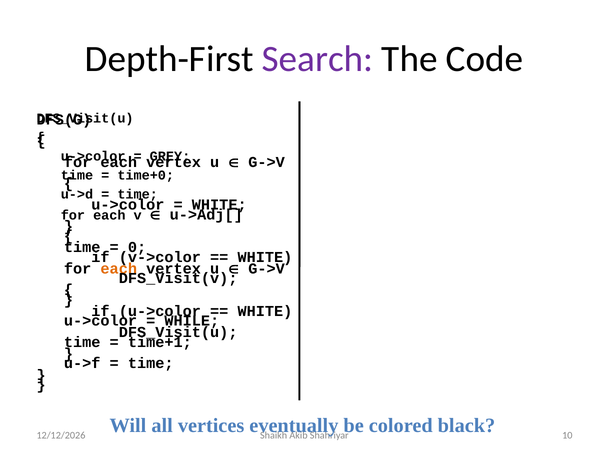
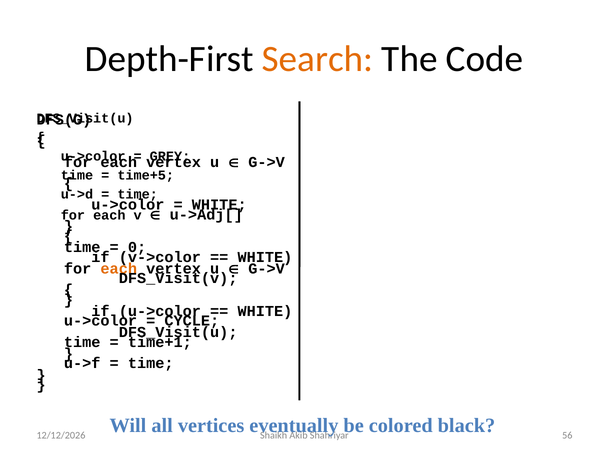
Search colour: purple -> orange
time+0: time+0 -> time+5
WHILE: WHILE -> CYCLE
10: 10 -> 56
